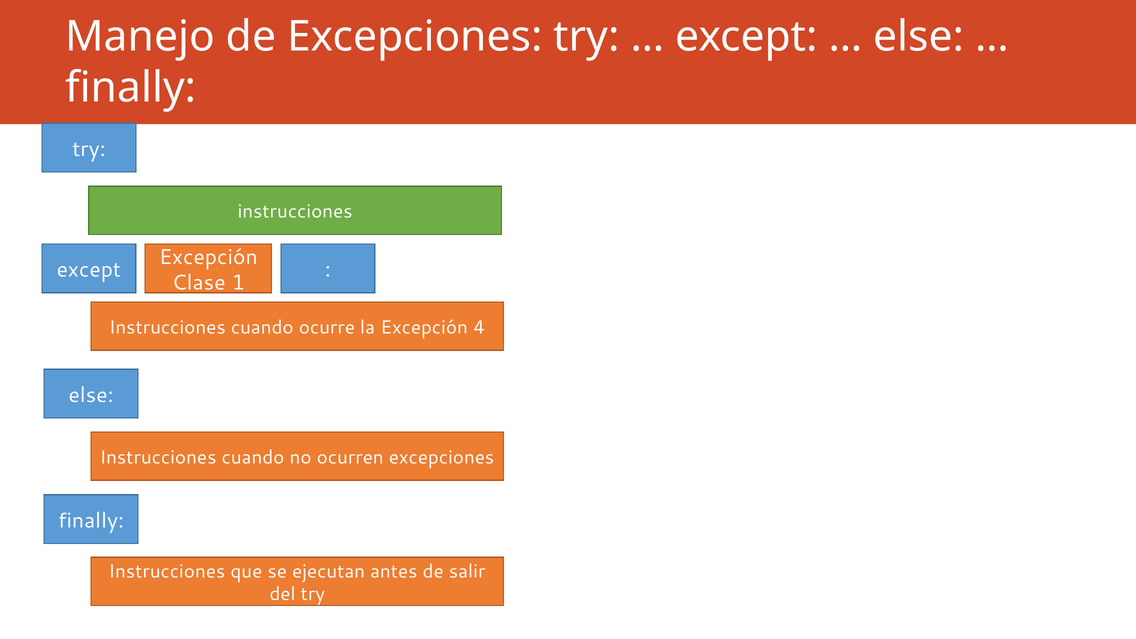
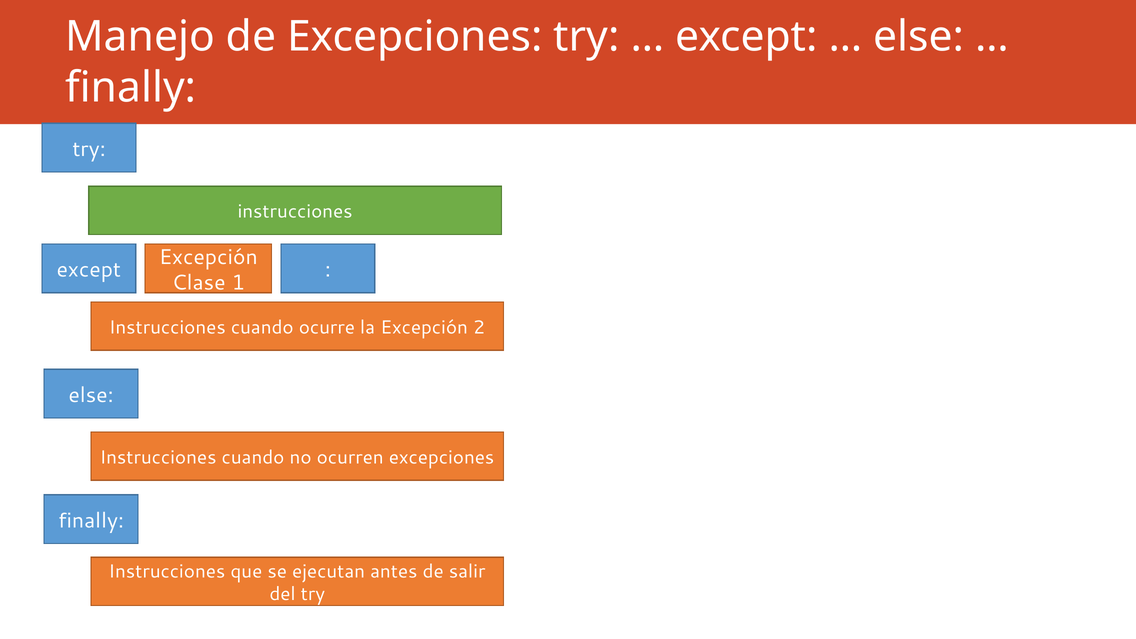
4: 4 -> 2
